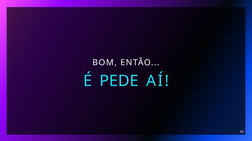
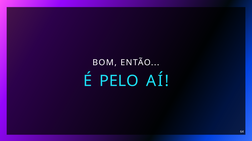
PEDE: PEDE -> PELO
